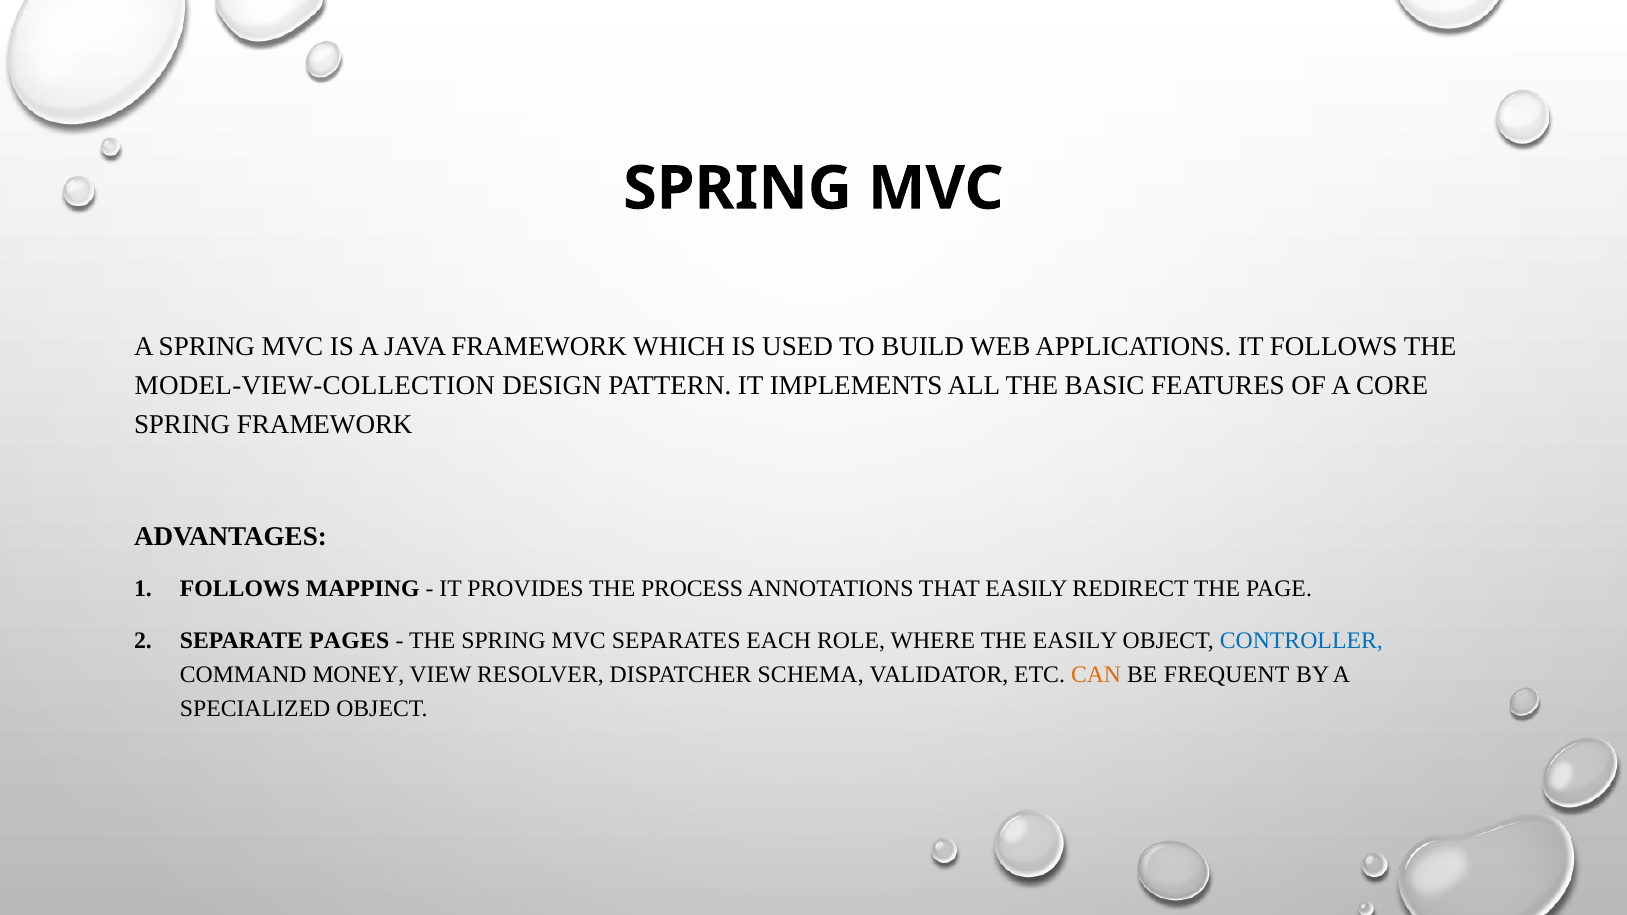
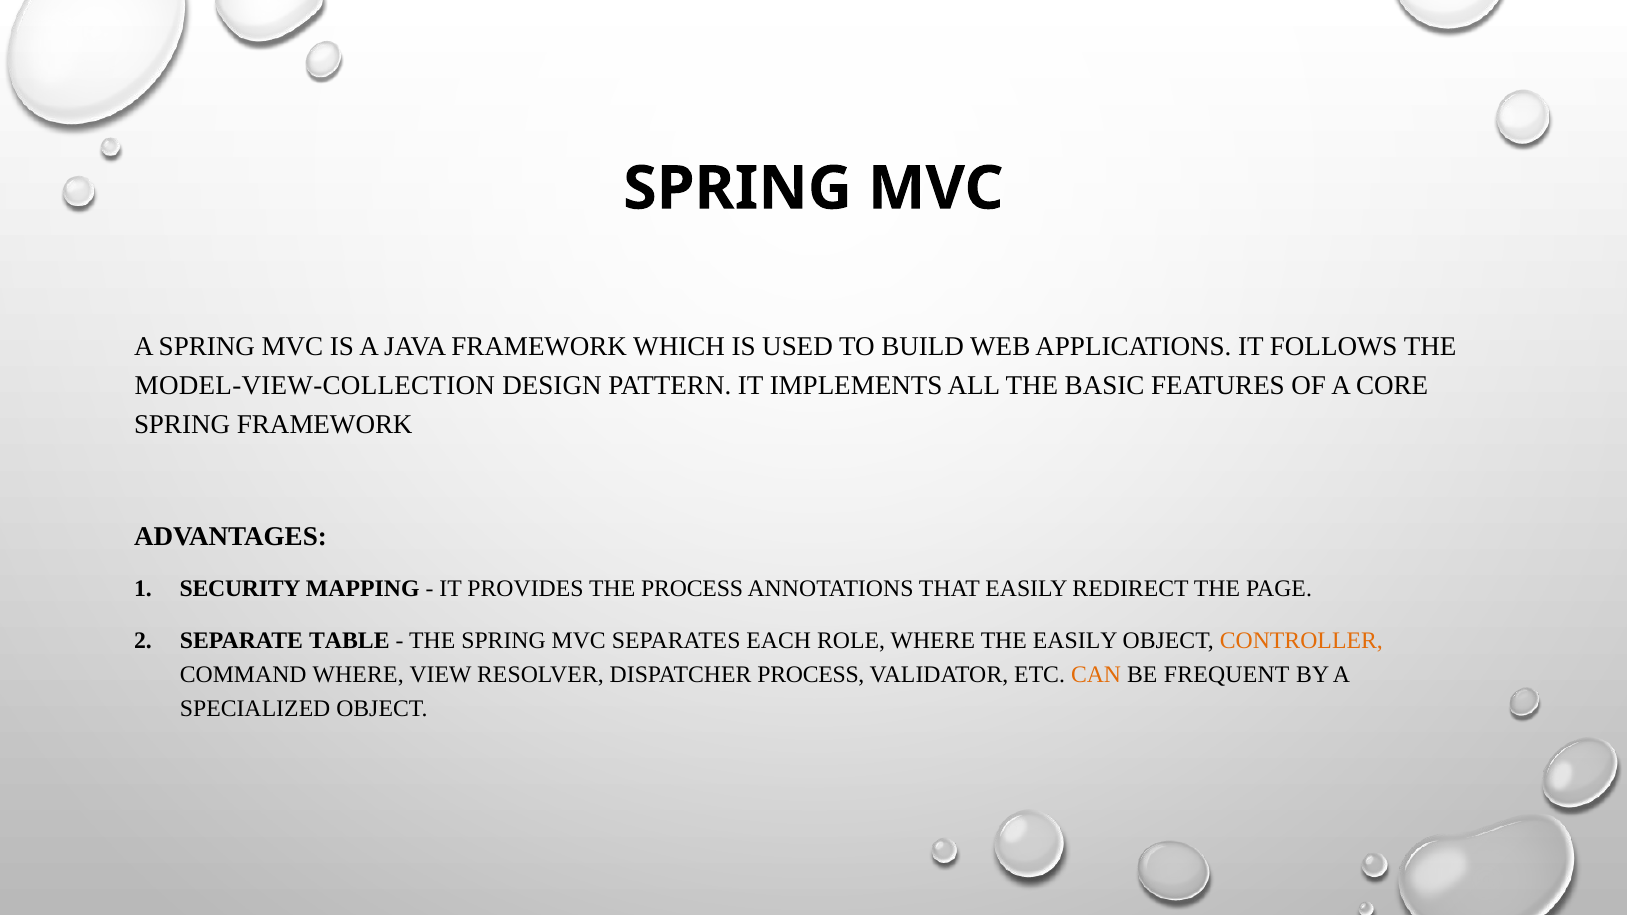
FOLLOWS at (240, 589): FOLLOWS -> SECURITY
PAGES: PAGES -> TABLE
CONTROLLER colour: blue -> orange
COMMAND MONEY: MONEY -> WHERE
DISPATCHER SCHEMA: SCHEMA -> PROCESS
